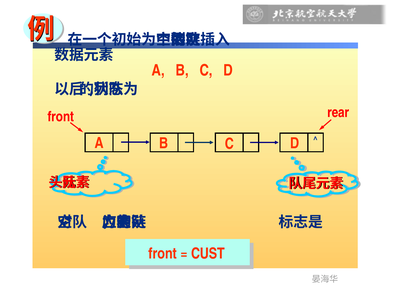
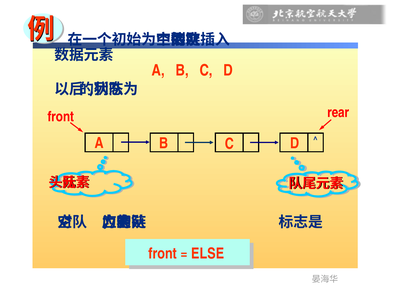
CUST: CUST -> ELSE
